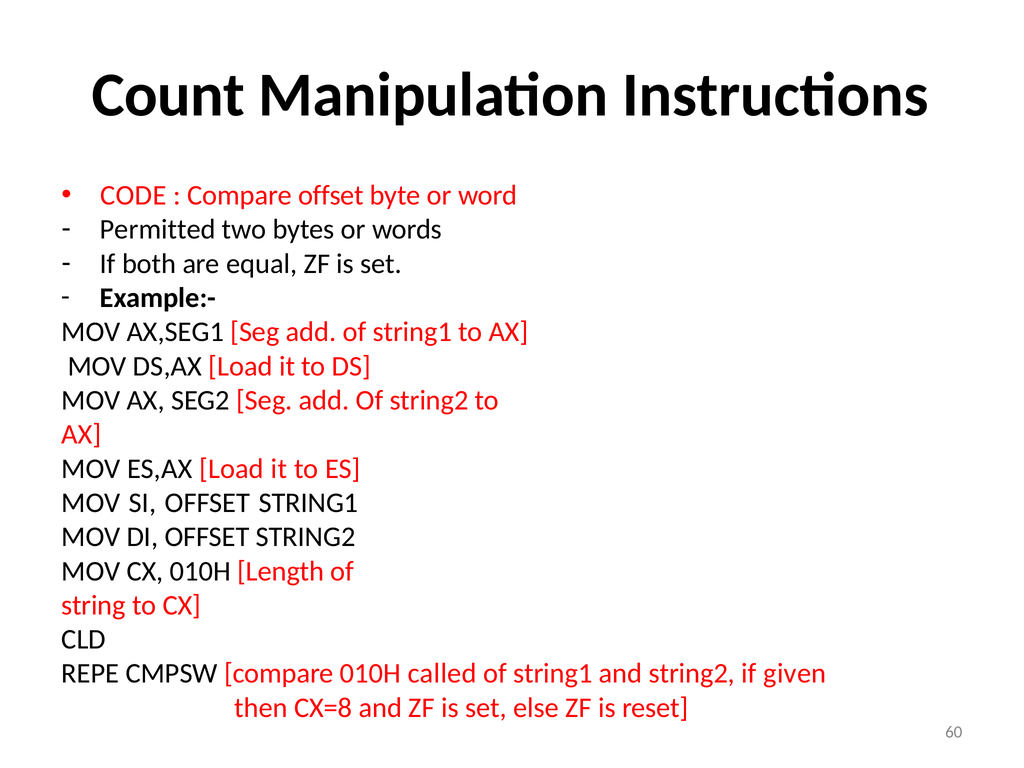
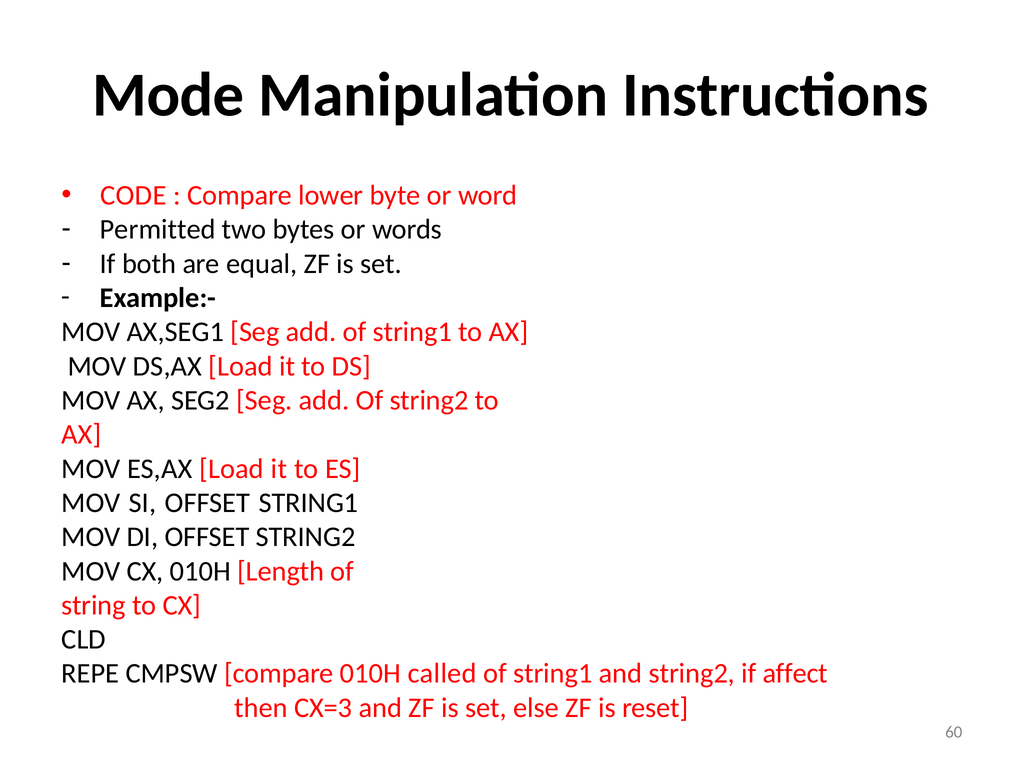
Count: Count -> Mode
Compare offset: offset -> lower
given: given -> affect
CX=8: CX=8 -> CX=3
